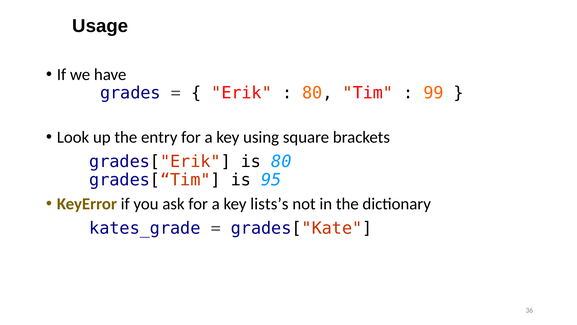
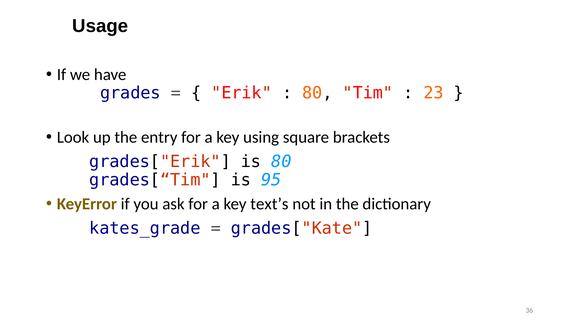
99: 99 -> 23
lists’s: lists’s -> text’s
